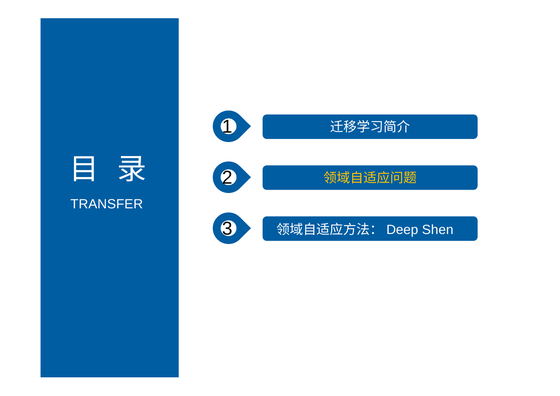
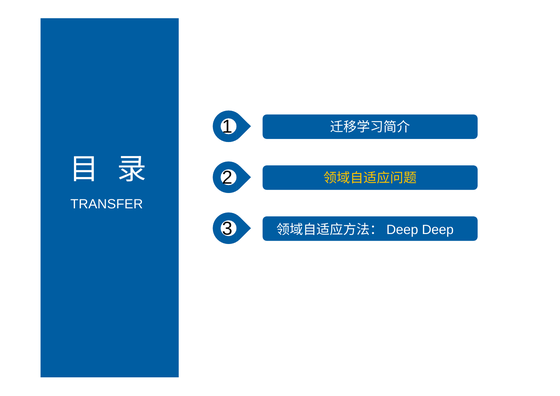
Shen: Shen -> Deep
